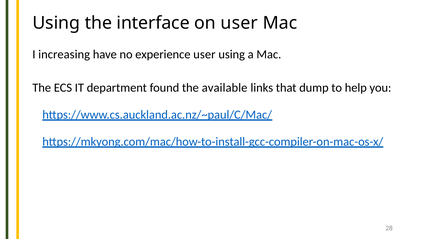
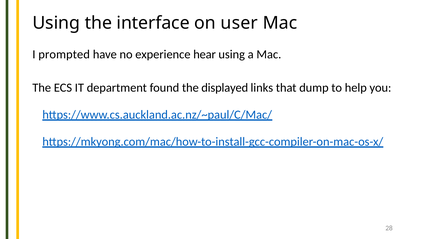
increasing: increasing -> prompted
experience user: user -> hear
available: available -> displayed
